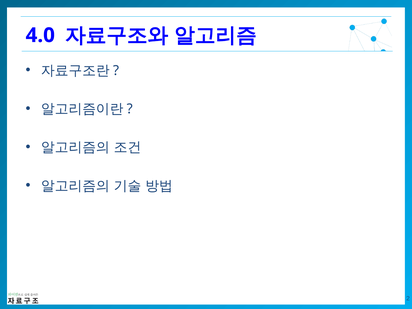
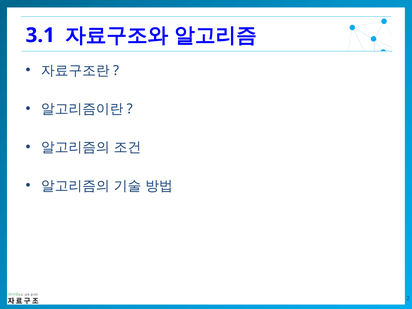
4.0: 4.0 -> 3.1
